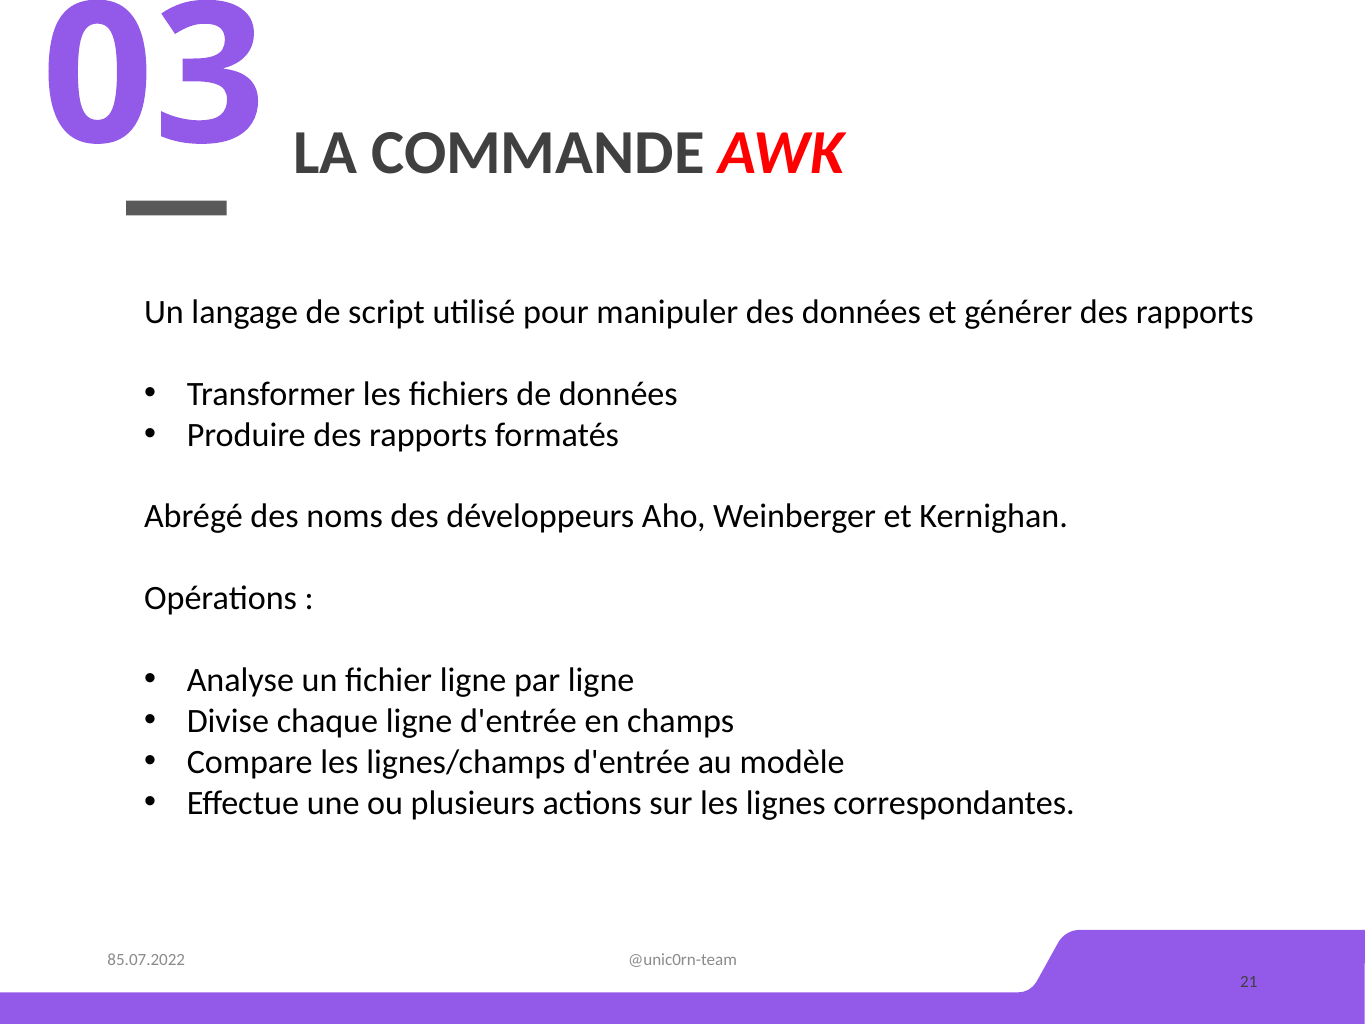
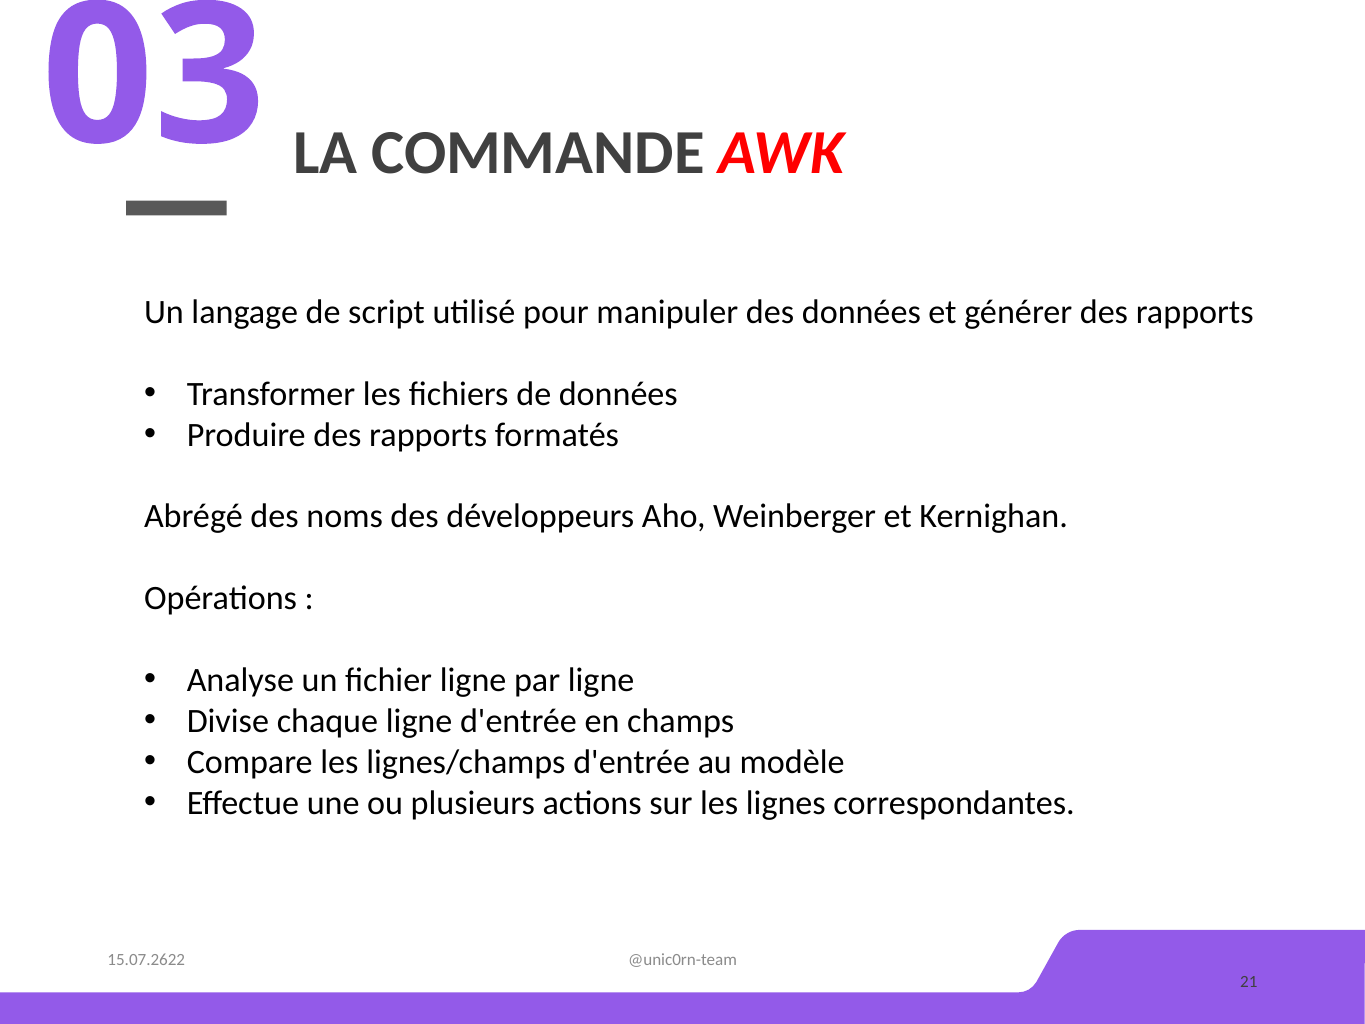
85.07.2022: 85.07.2022 -> 15.07.2622
